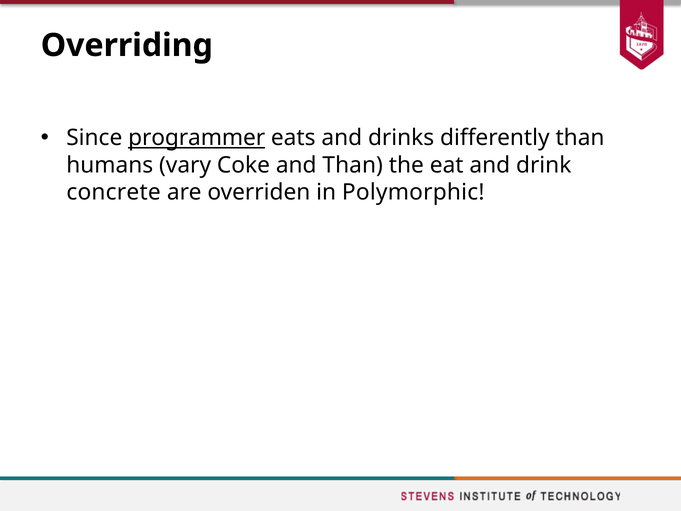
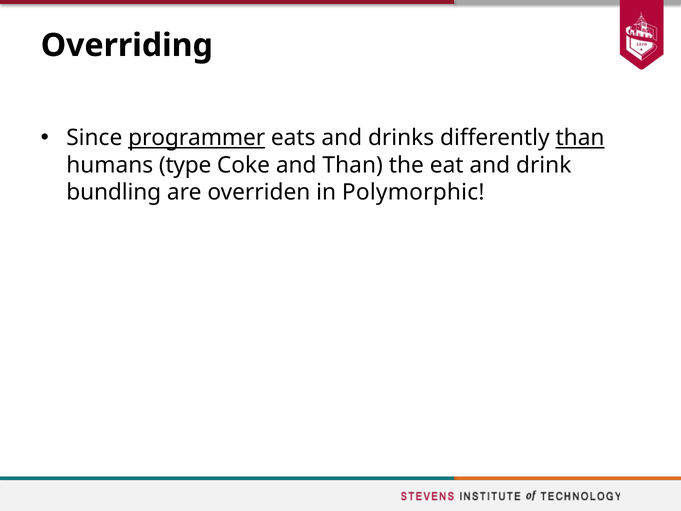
than at (580, 138) underline: none -> present
vary: vary -> type
concrete: concrete -> bundling
